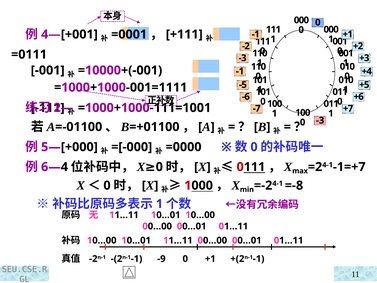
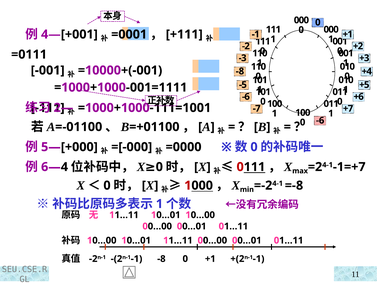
-1 at (240, 71): -1 -> -8
-3 at (320, 120): -3 -> -6
-(2n-1-1 -9: -9 -> -8
